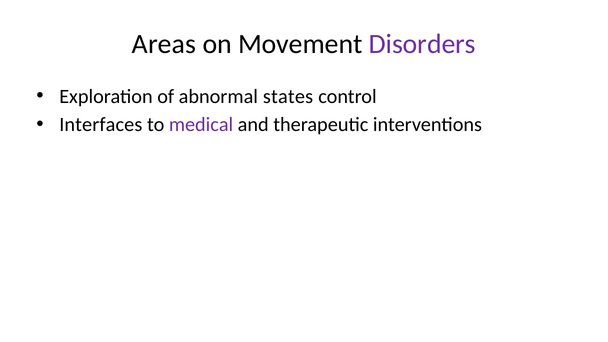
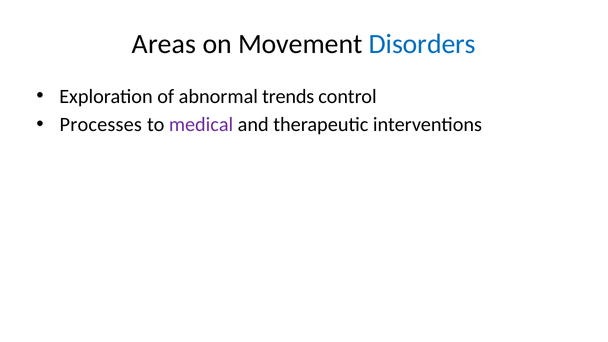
Disorders colour: purple -> blue
states: states -> trends
Interfaces: Interfaces -> Processes
